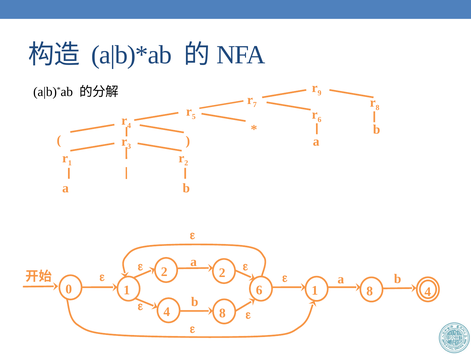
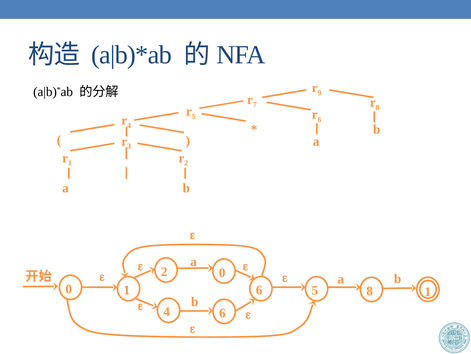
2 2: 2 -> 0
6 1: 1 -> 5
1 4: 4 -> 1
4 8: 8 -> 6
